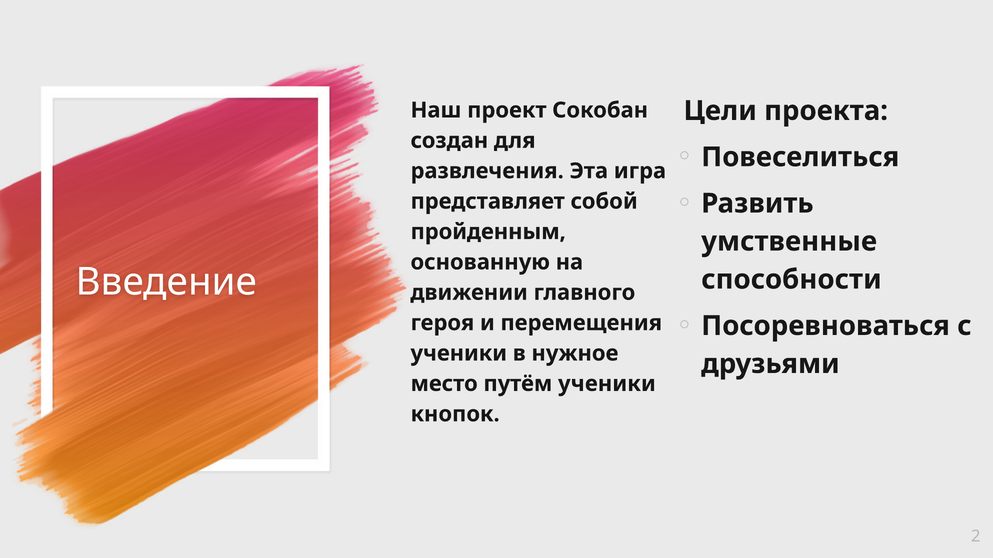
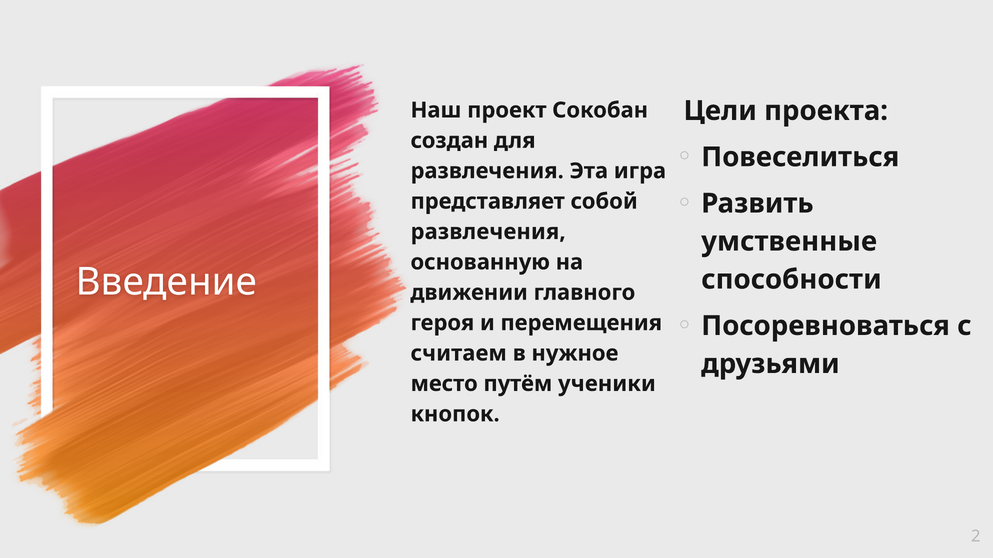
пройденным at (488, 232): пройденным -> развлечения
ученики at (459, 354): ученики -> считаем
